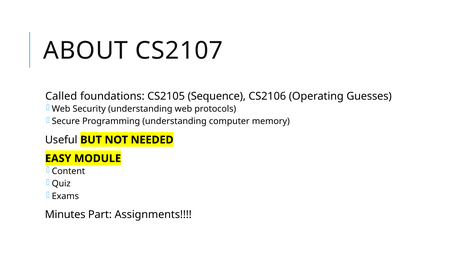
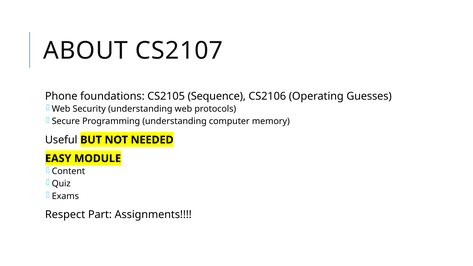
Called: Called -> Phone
Minutes: Minutes -> Respect
